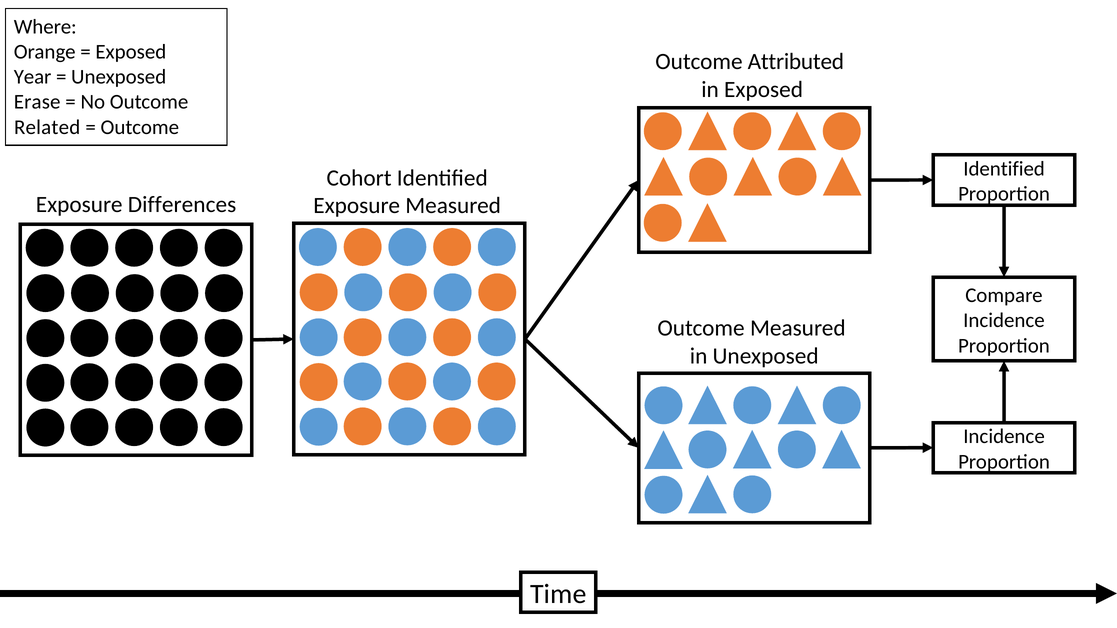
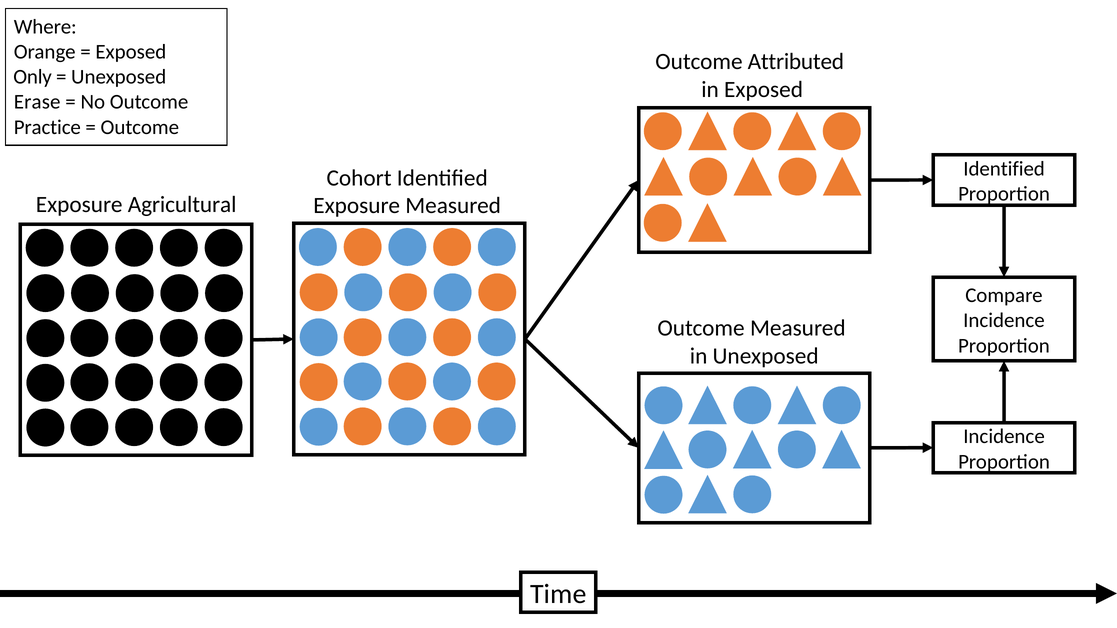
Year: Year -> Only
Related: Related -> Practice
Differences: Differences -> Agricultural
